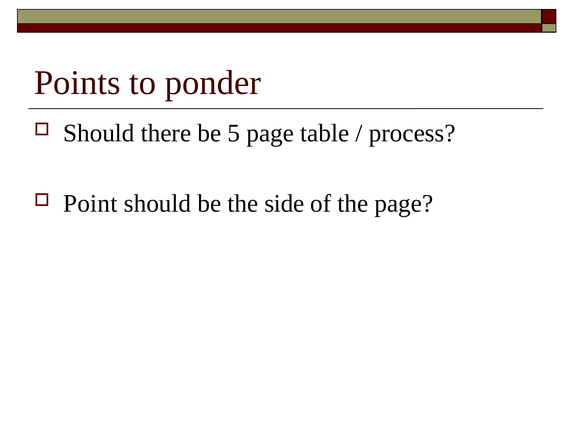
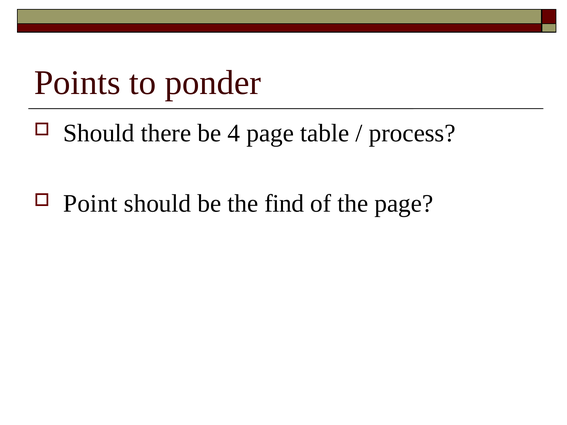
5: 5 -> 4
side: side -> find
